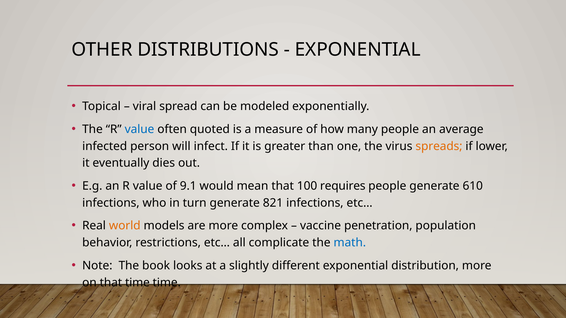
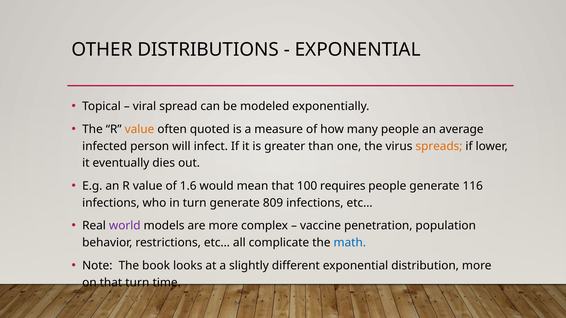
value at (139, 129) colour: blue -> orange
9.1: 9.1 -> 1.6
610: 610 -> 116
821: 821 -> 809
world colour: orange -> purple
that time: time -> turn
